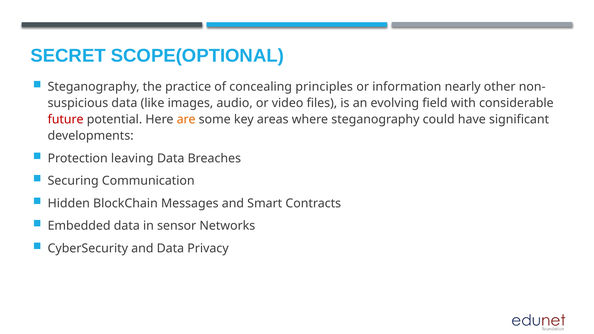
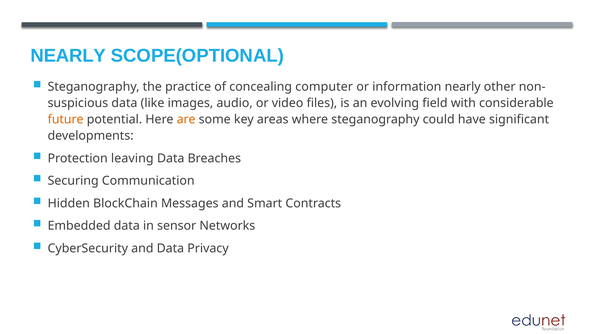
SECRET at (68, 56): SECRET -> NEARLY
principles: principles -> computer
future colour: red -> orange
